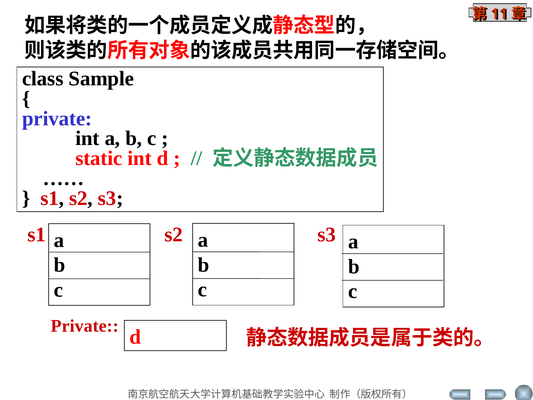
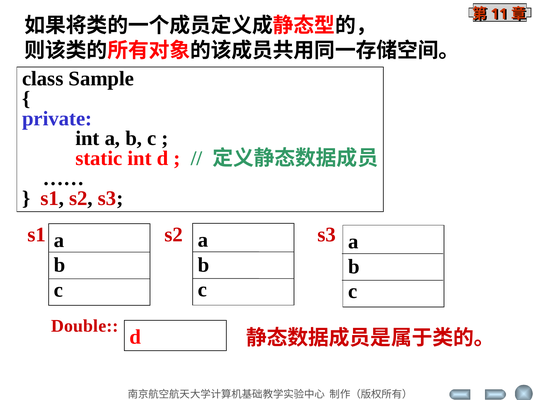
Private at (85, 326): Private -> Double
